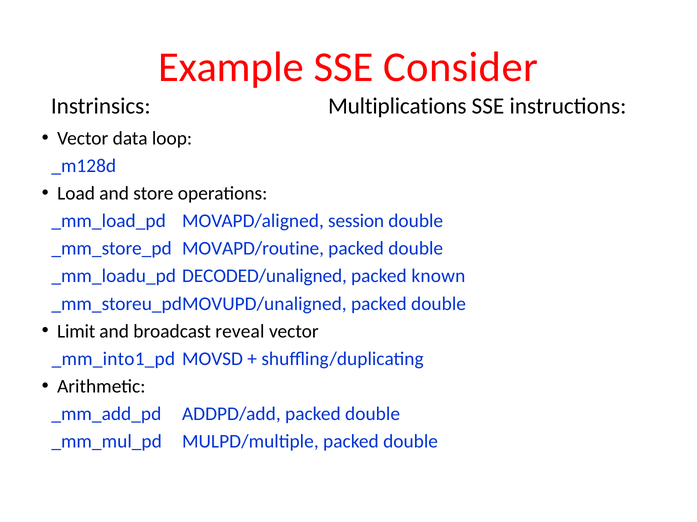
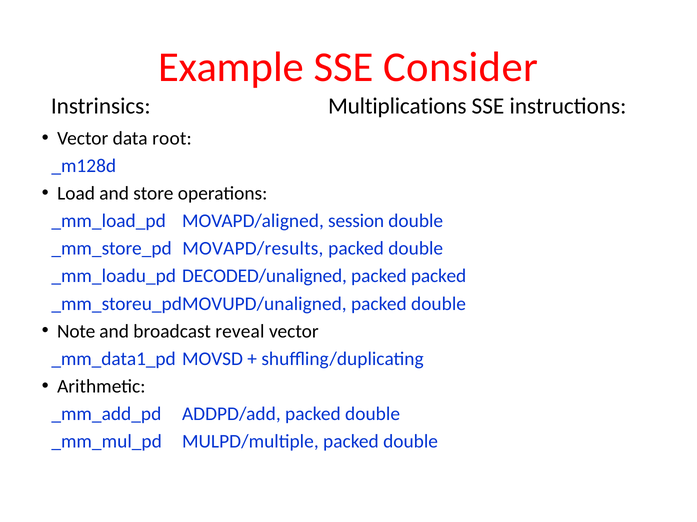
loop: loop -> root
MOVAPD/routine: MOVAPD/routine -> MOVAPD/results
packed known: known -> packed
Limit: Limit -> Note
_mm_into1_pd: _mm_into1_pd -> _mm_data1_pd
